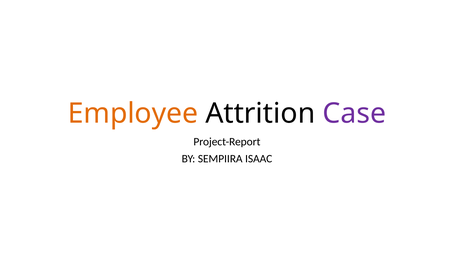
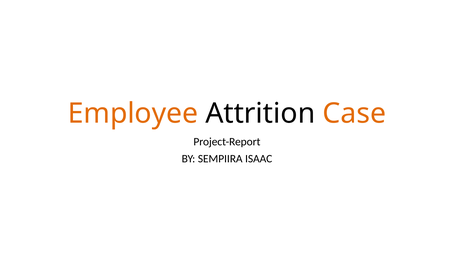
Case colour: purple -> orange
